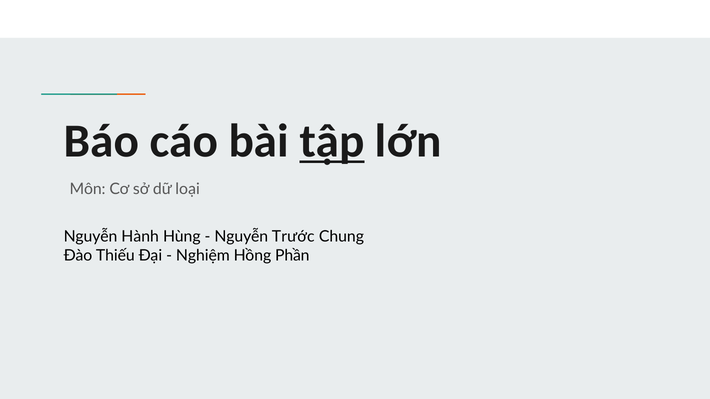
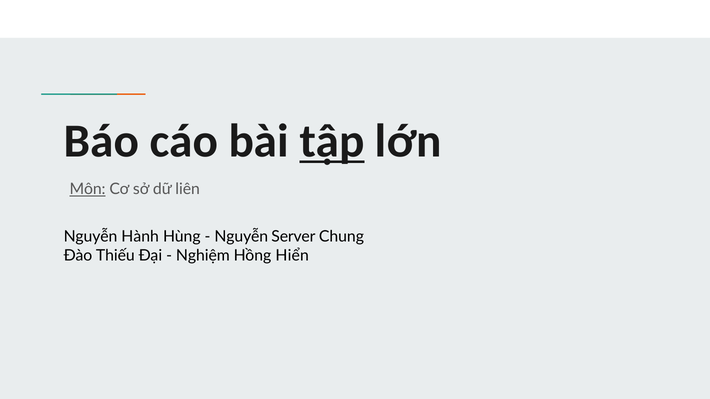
Môn underline: none -> present
loại: loại -> liên
Trước: Trước -> Server
Phần: Phần -> Hiển
